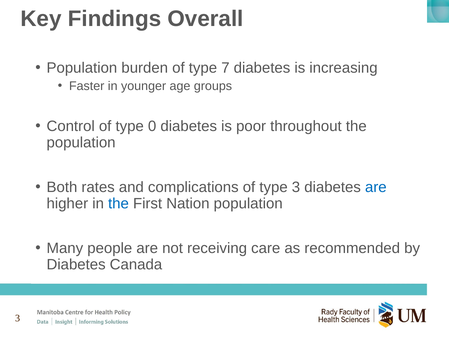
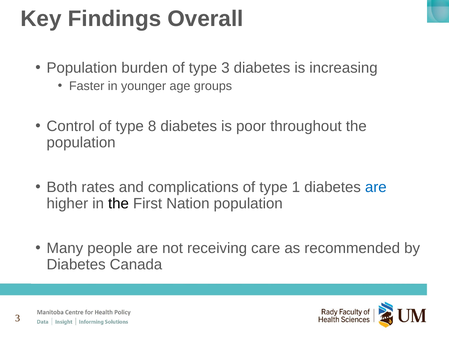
type 7: 7 -> 3
0: 0 -> 8
type 3: 3 -> 1
the at (118, 203) colour: blue -> black
